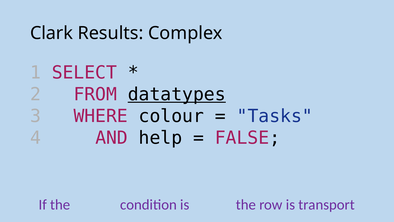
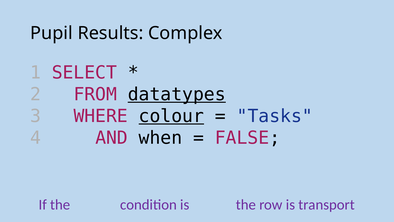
Clark: Clark -> Pupil
colour underline: none -> present
help: help -> when
